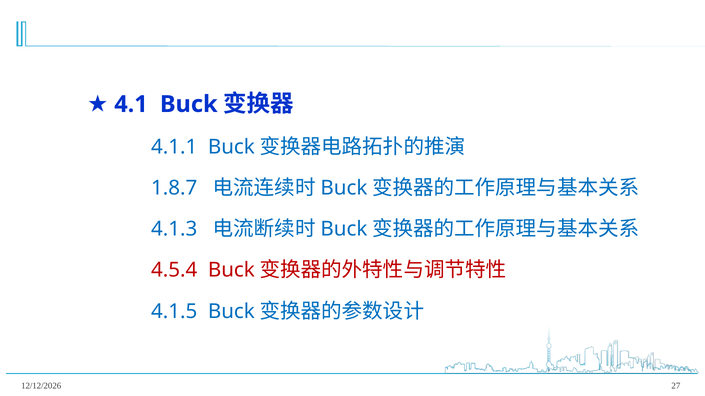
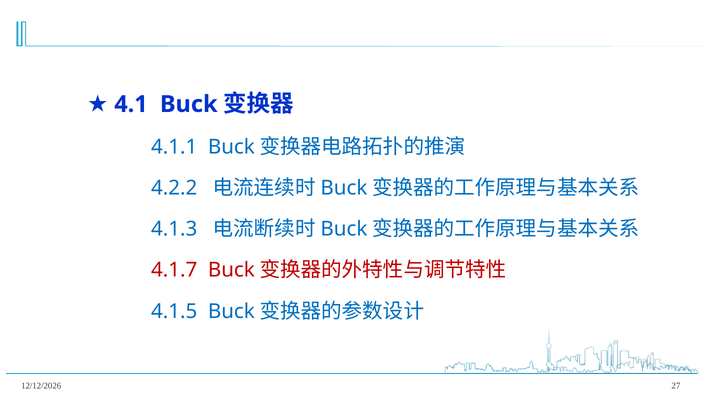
1.8.7: 1.8.7 -> 4.2.2
4.5.4: 4.5.4 -> 4.1.7
